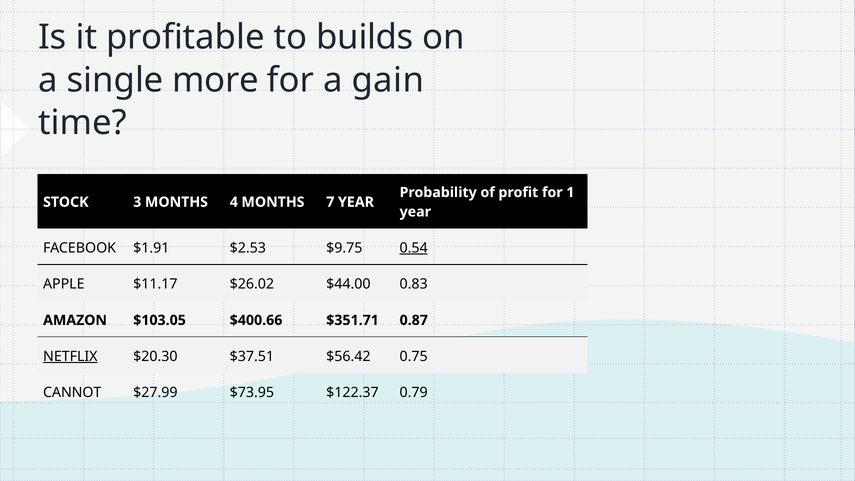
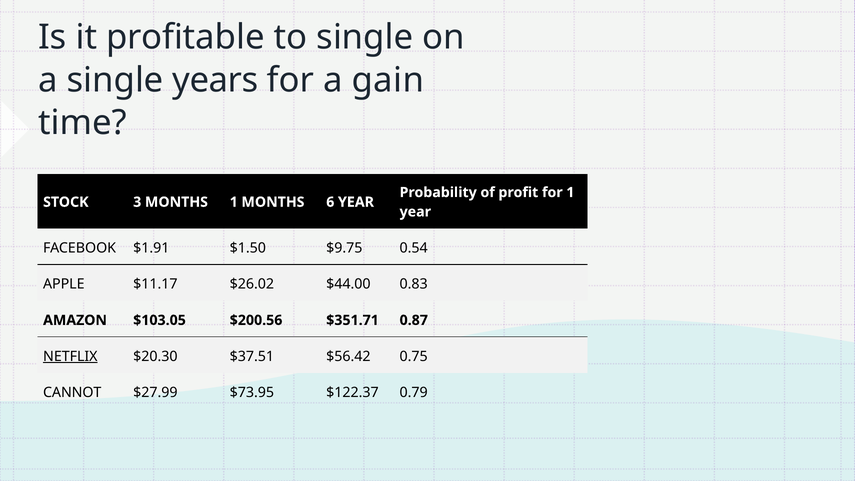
to builds: builds -> single
more: more -> years
MONTHS 4: 4 -> 1
7: 7 -> 6
$2.53: $2.53 -> $1.50
0.54 underline: present -> none
$400.66: $400.66 -> $200.56
